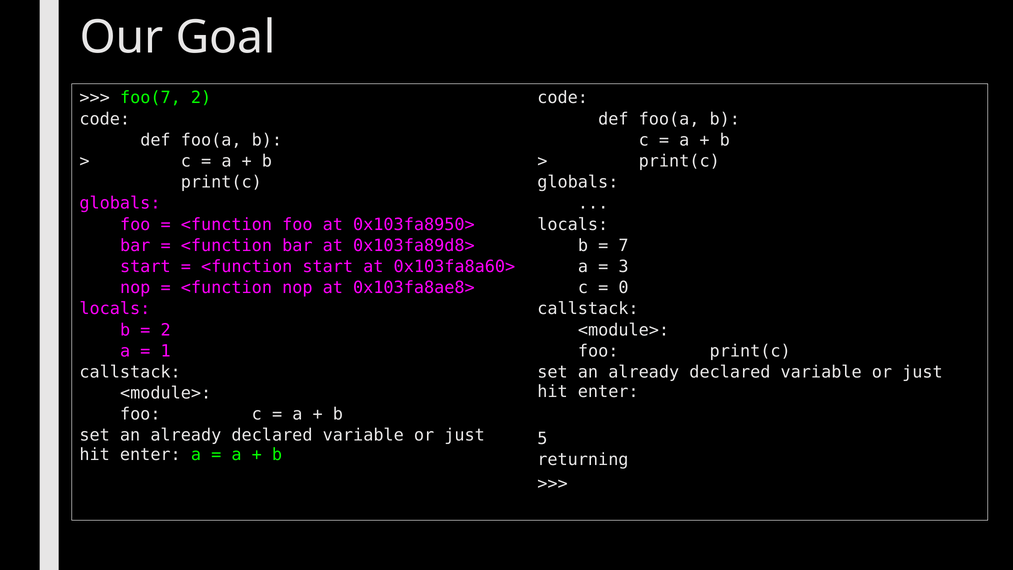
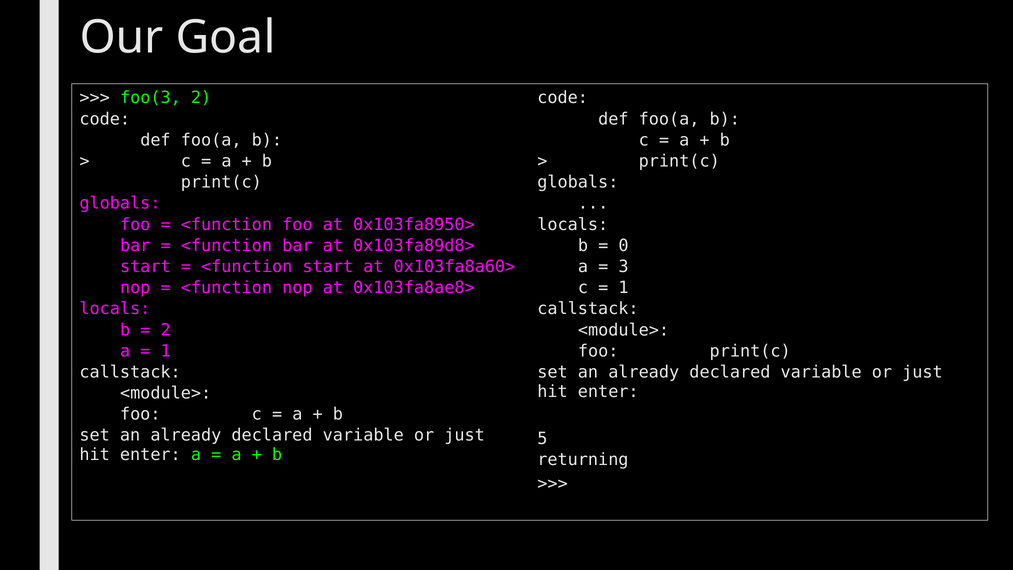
foo(7: foo(7 -> foo(3
7: 7 -> 0
0 at (623, 288): 0 -> 1
